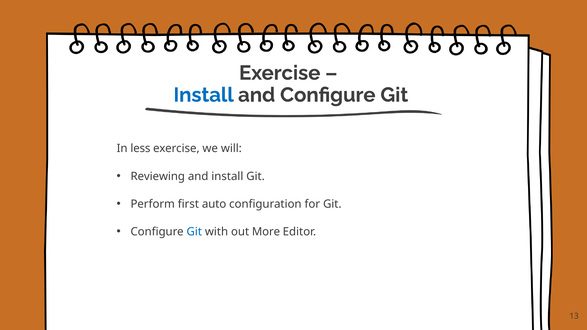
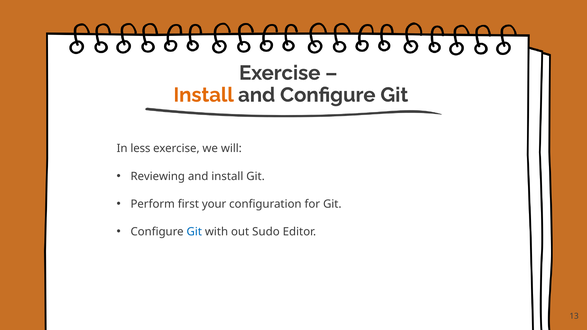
Install at (204, 95) colour: blue -> orange
auto: auto -> your
More: More -> Sudo
